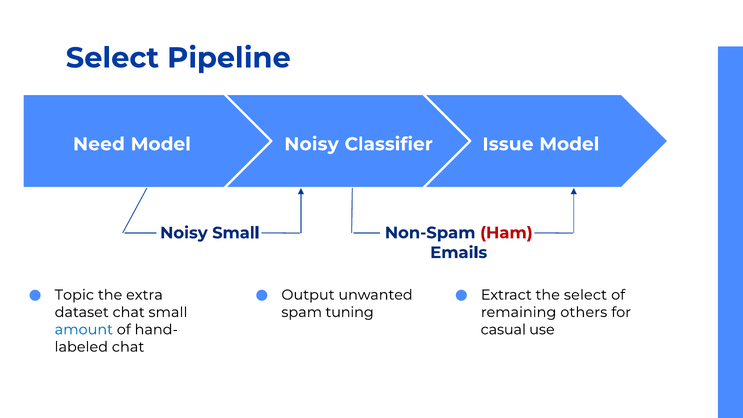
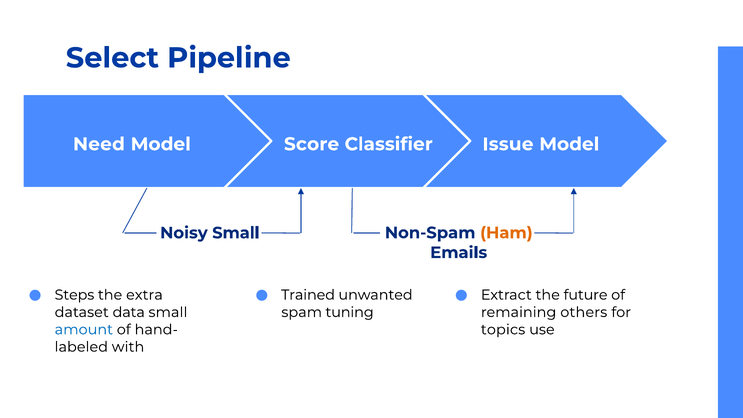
Model Noisy: Noisy -> Score
Ham colour: red -> orange
Topic: Topic -> Steps
Output: Output -> Trained
the select: select -> future
dataset chat: chat -> data
casual: casual -> topics
chat at (128, 347): chat -> with
